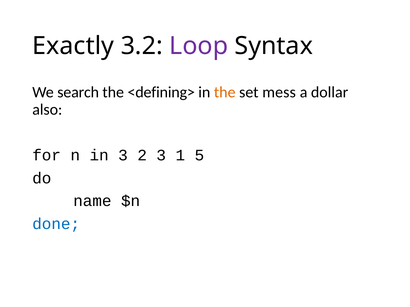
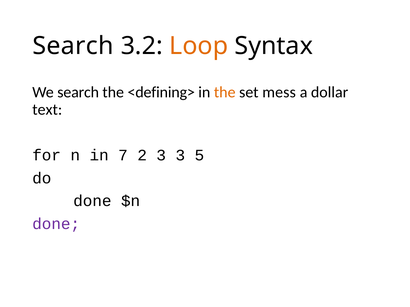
Exactly at (73, 46): Exactly -> Search
Loop colour: purple -> orange
also: also -> text
in 3: 3 -> 7
3 1: 1 -> 3
name at (92, 201): name -> done
done at (56, 224) colour: blue -> purple
